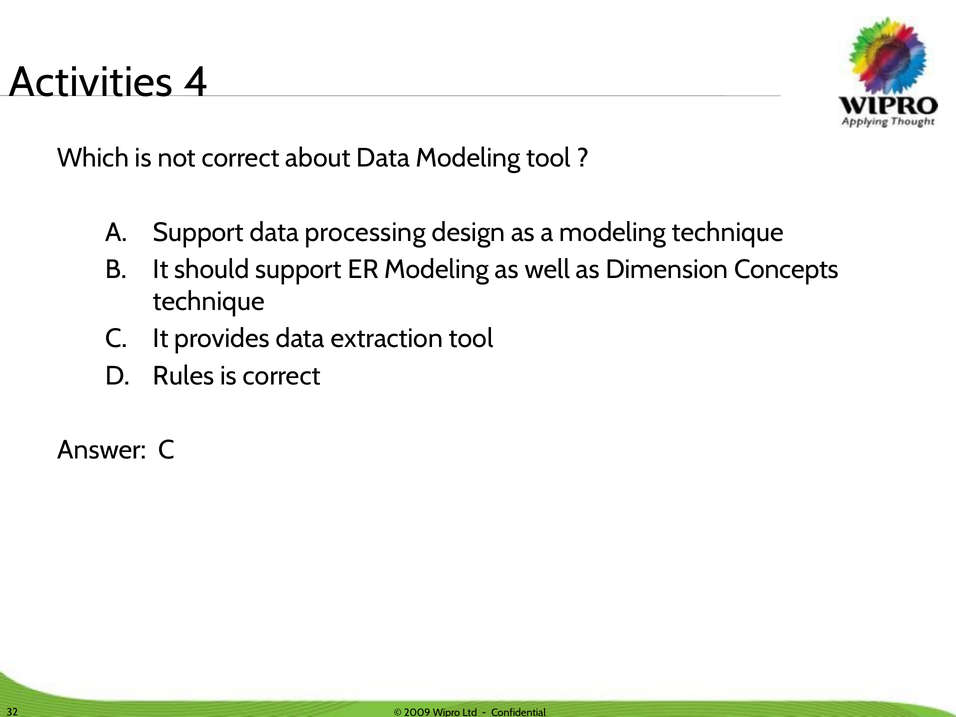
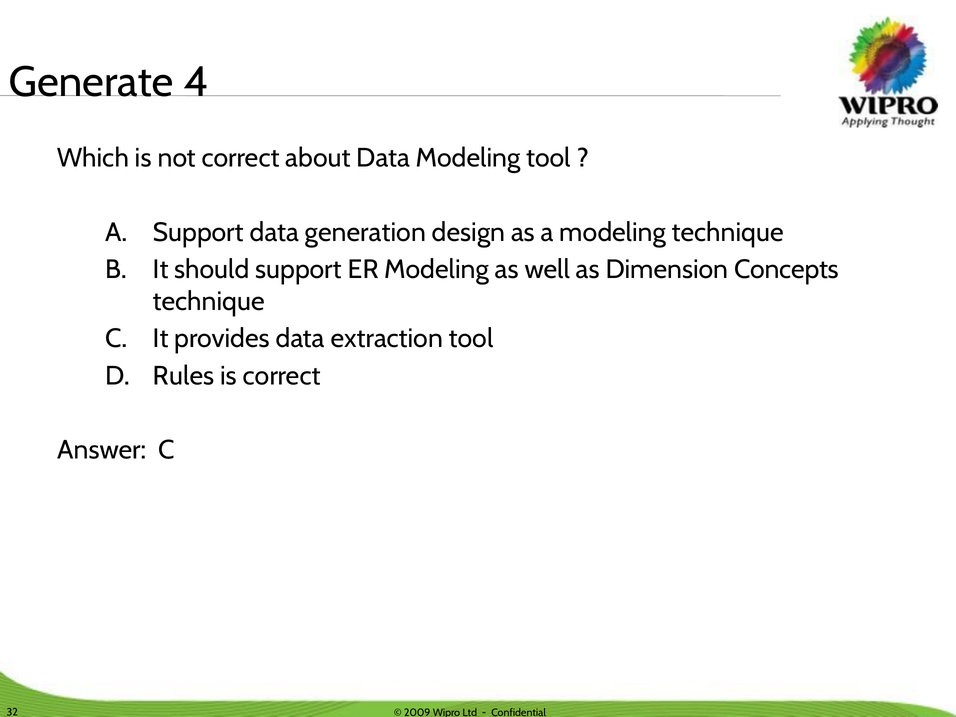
Activities: Activities -> Generate
processing: processing -> generation
